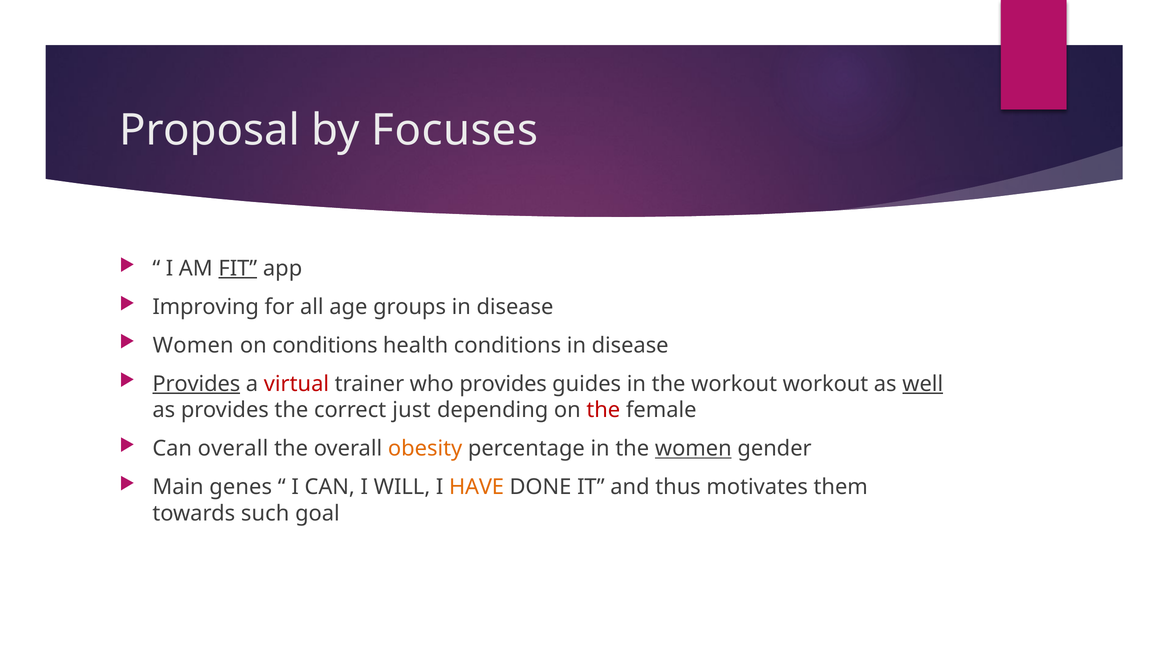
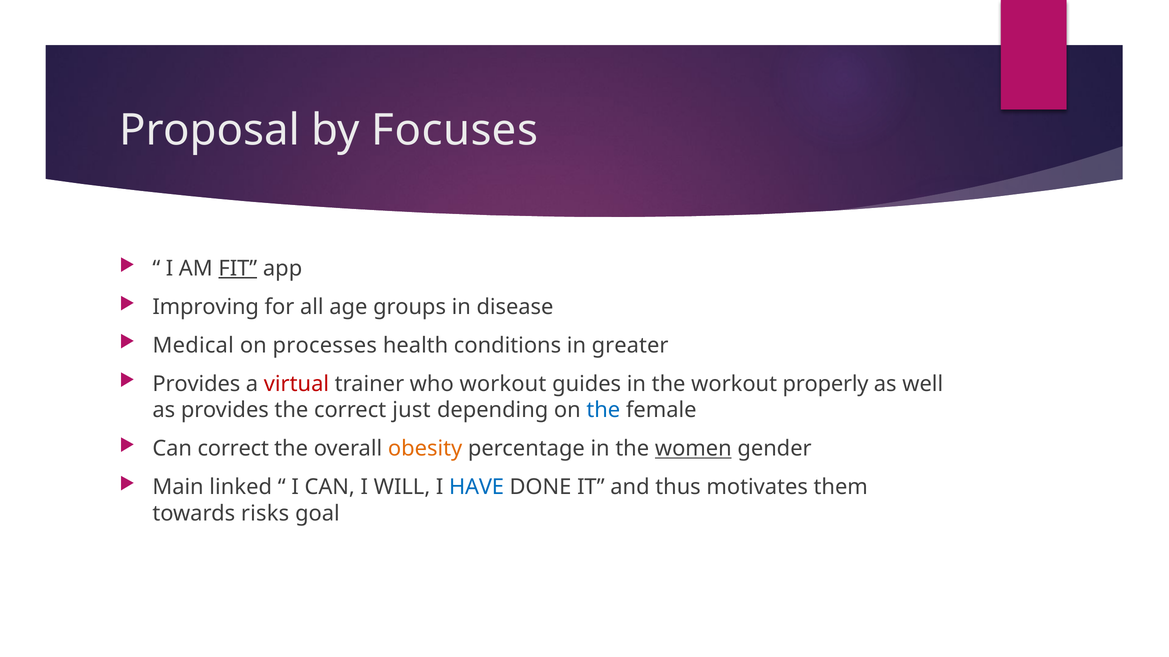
Women at (193, 346): Women -> Medical
on conditions: conditions -> processes
conditions in disease: disease -> greater
Provides at (196, 384) underline: present -> none
who provides: provides -> workout
workout workout: workout -> properly
well underline: present -> none
the at (603, 410) colour: red -> blue
Can overall: overall -> correct
genes: genes -> linked
HAVE colour: orange -> blue
such: such -> risks
